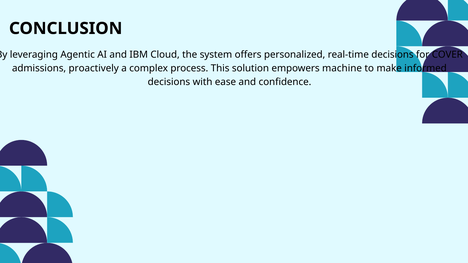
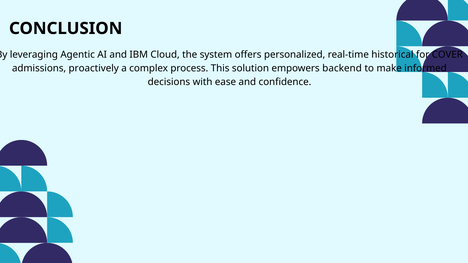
real-time decisions: decisions -> historical
machine: machine -> backend
